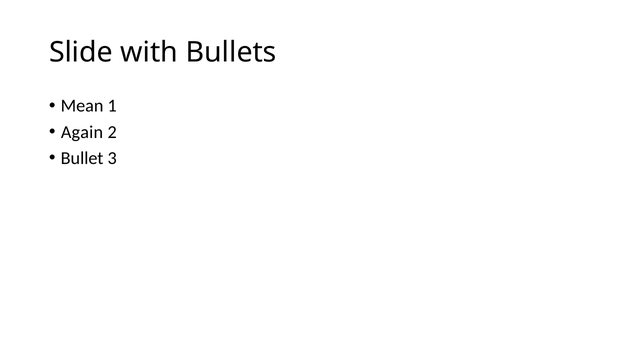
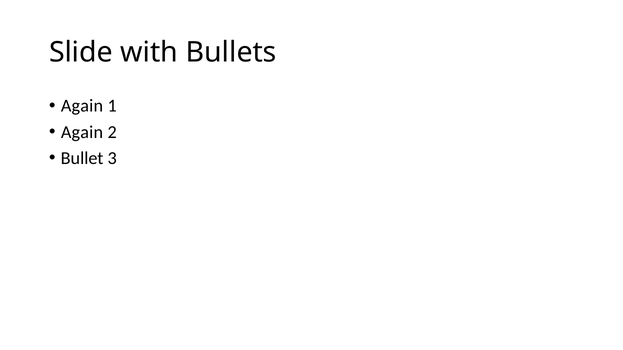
Mean at (82, 106): Mean -> Again
